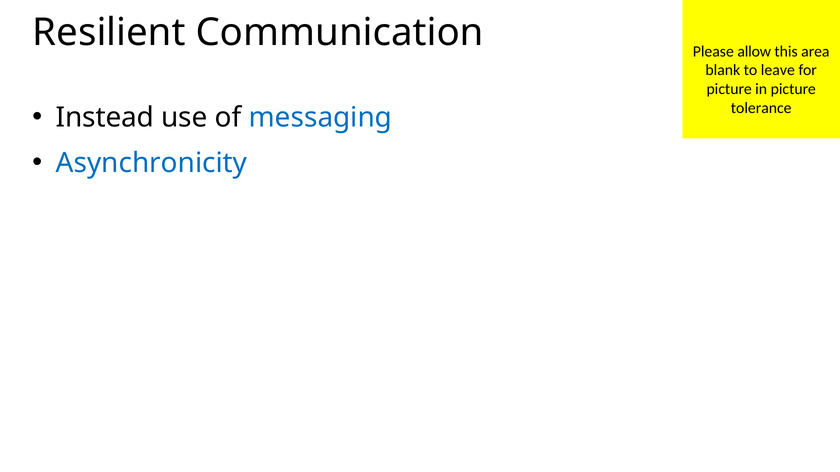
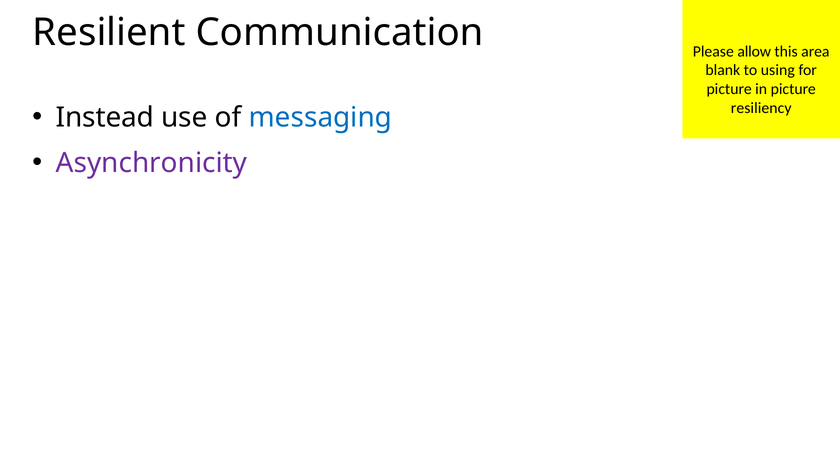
leave: leave -> using
tolerance: tolerance -> resiliency
Asynchronicity colour: blue -> purple
